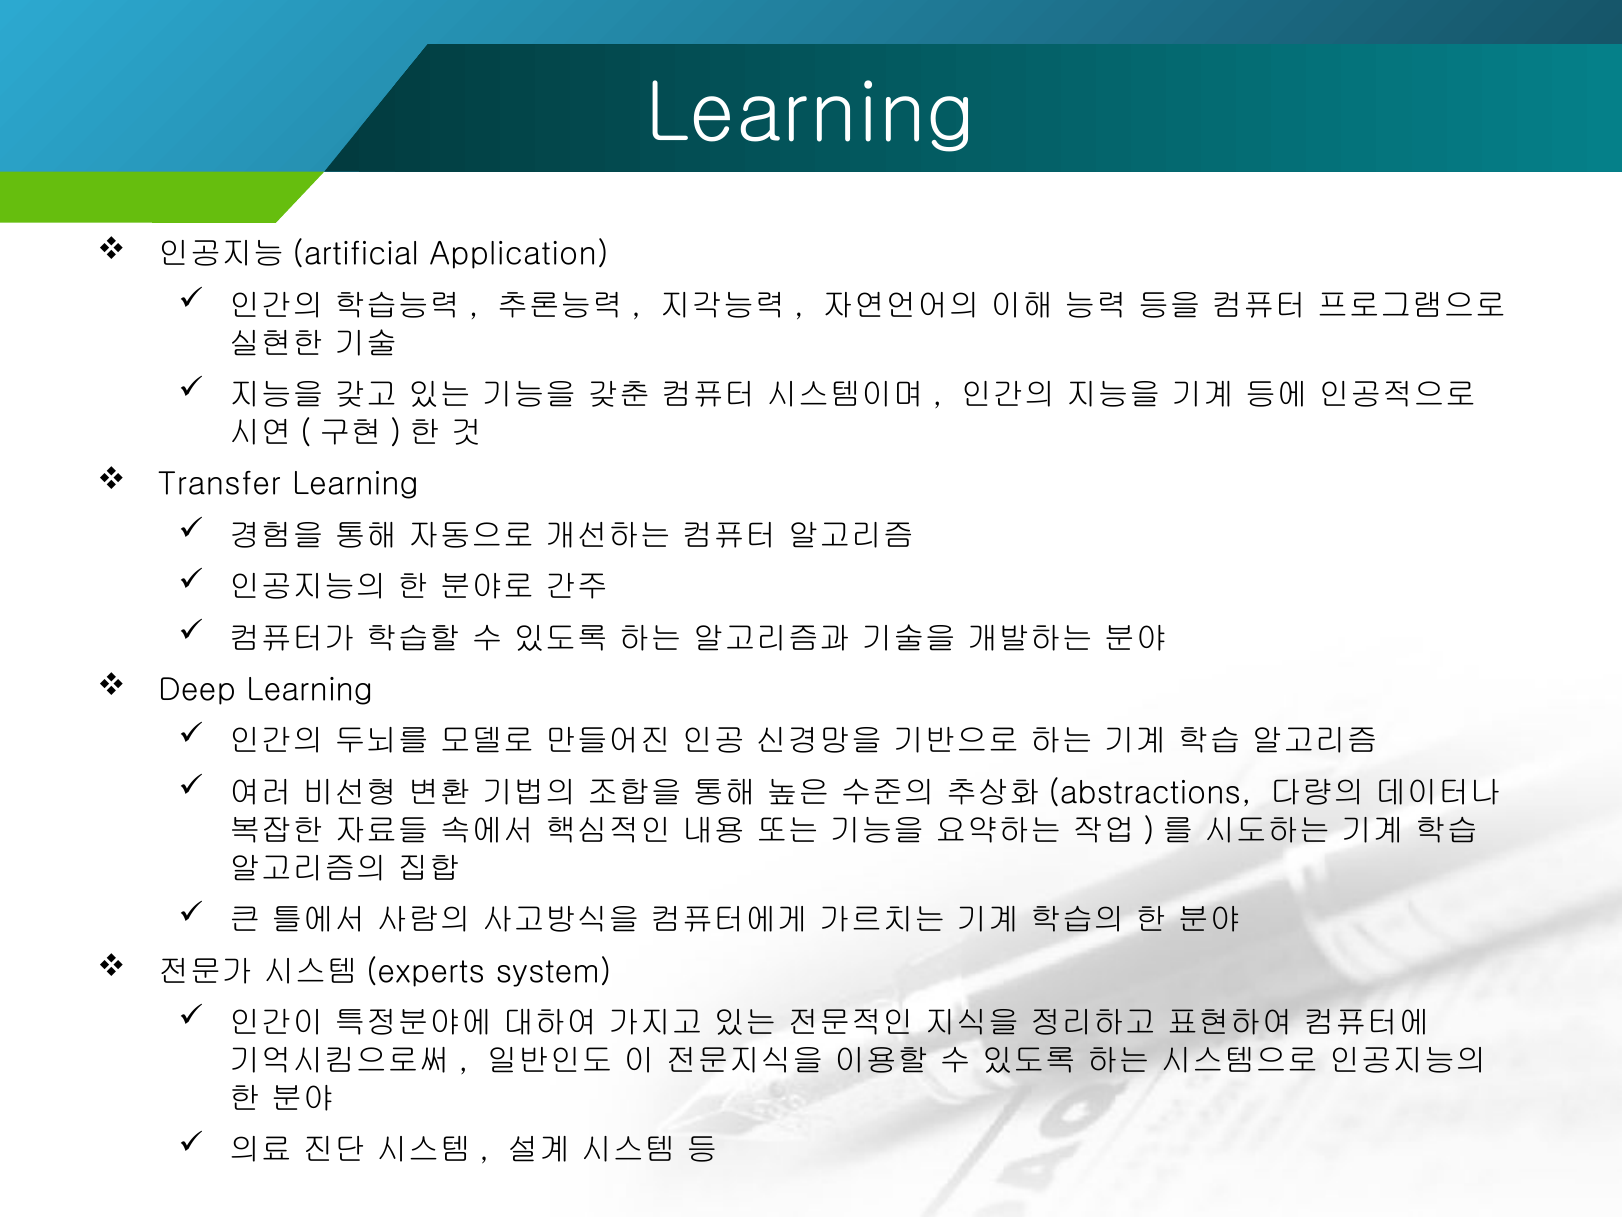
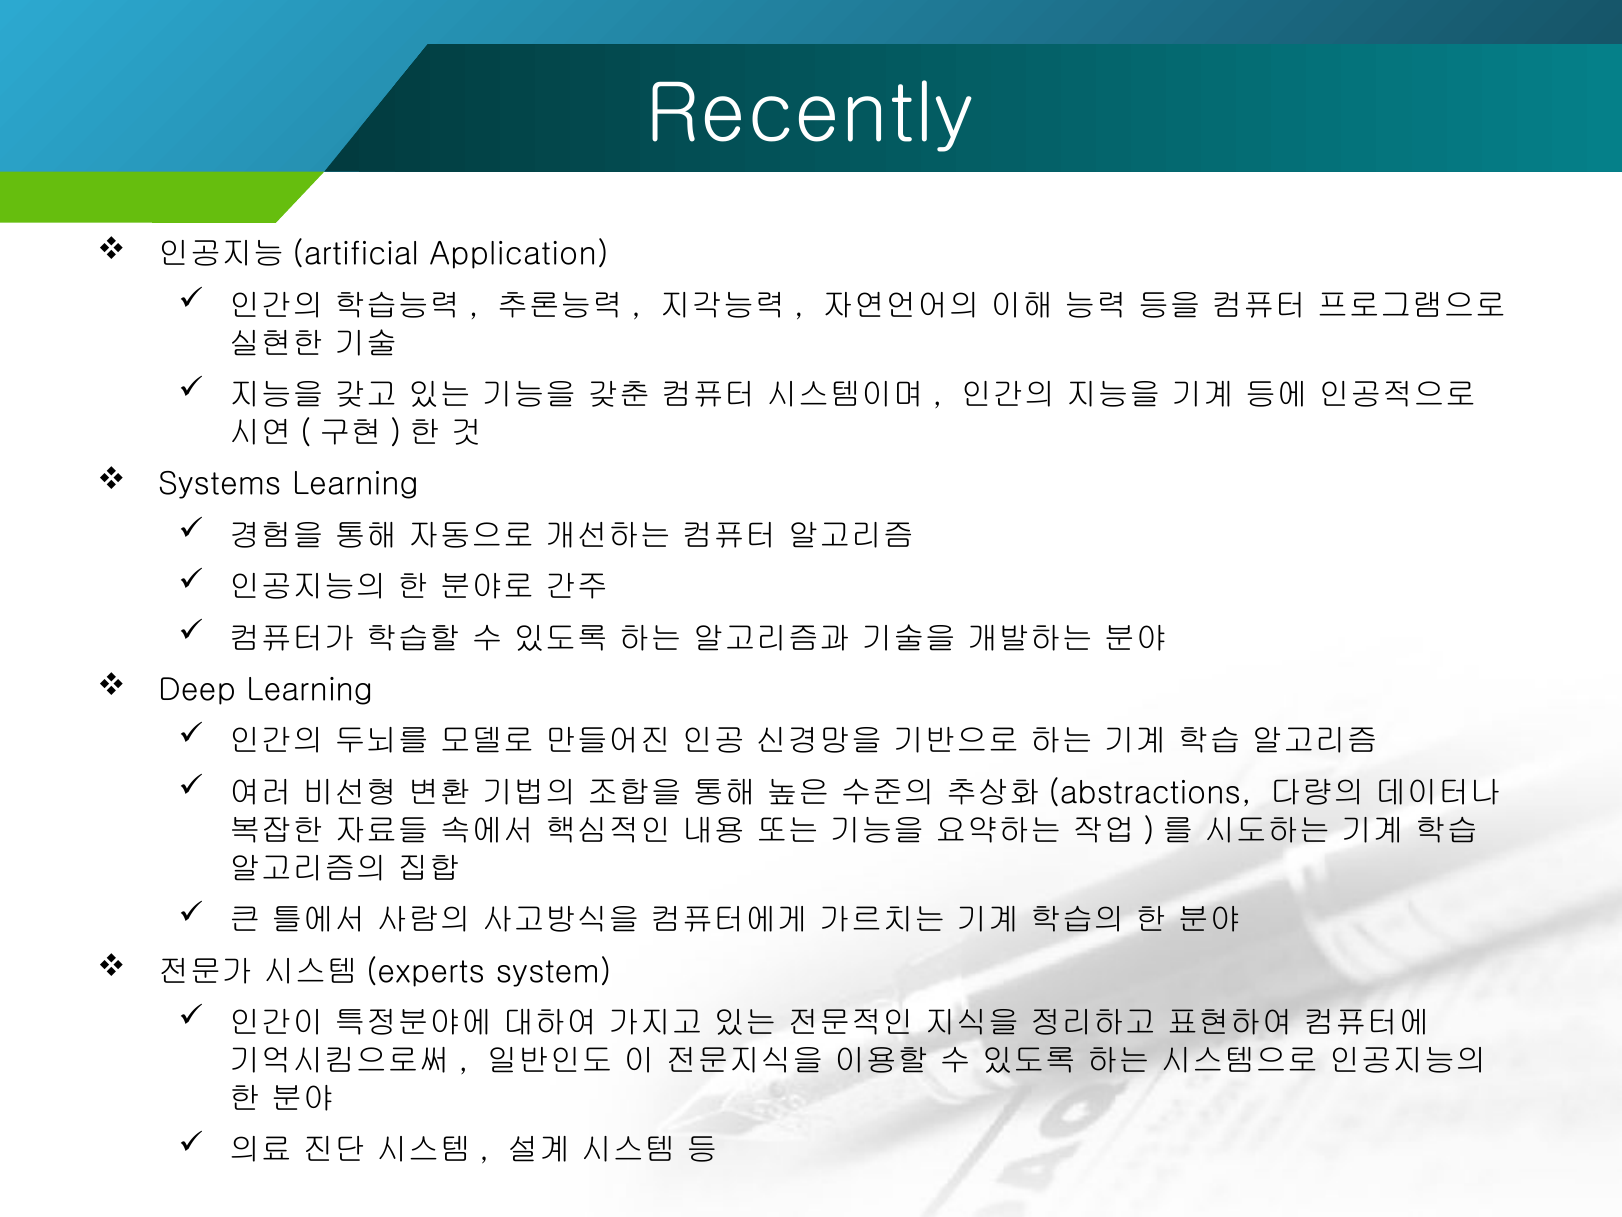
Learning at (810, 114): Learning -> Recently
Transfer: Transfer -> Systems
